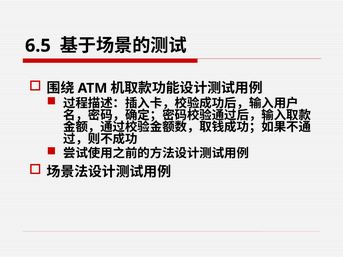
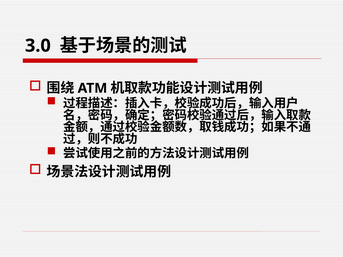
6.5: 6.5 -> 3.0
